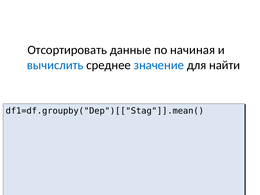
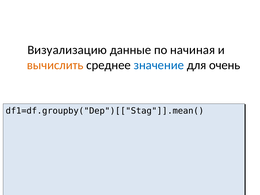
Отсортировать: Отсортировать -> Визуализацию
вычислить colour: blue -> orange
найти: найти -> очень
